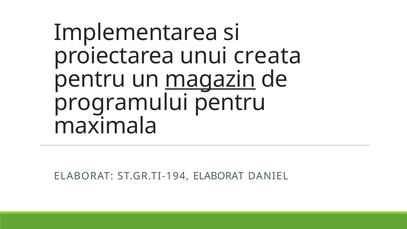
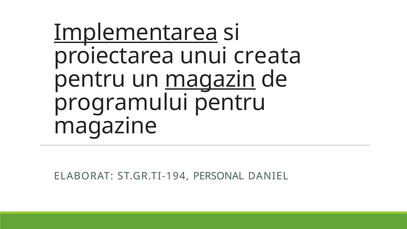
Implementarea underline: none -> present
maximala: maximala -> magazine
ST.GR.TI-194 ELABORAT: ELABORAT -> PERSONAL
